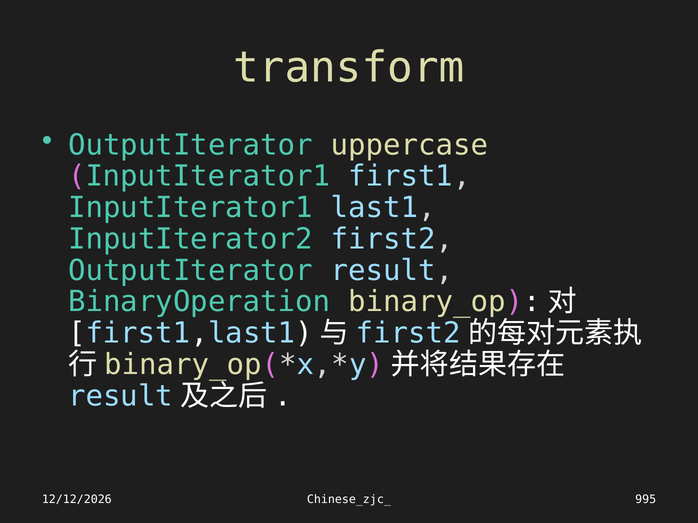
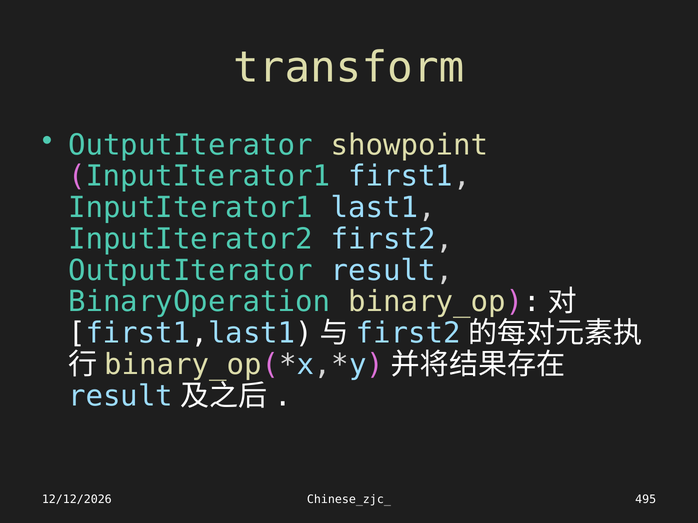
uppercase: uppercase -> showpoint
995: 995 -> 495
